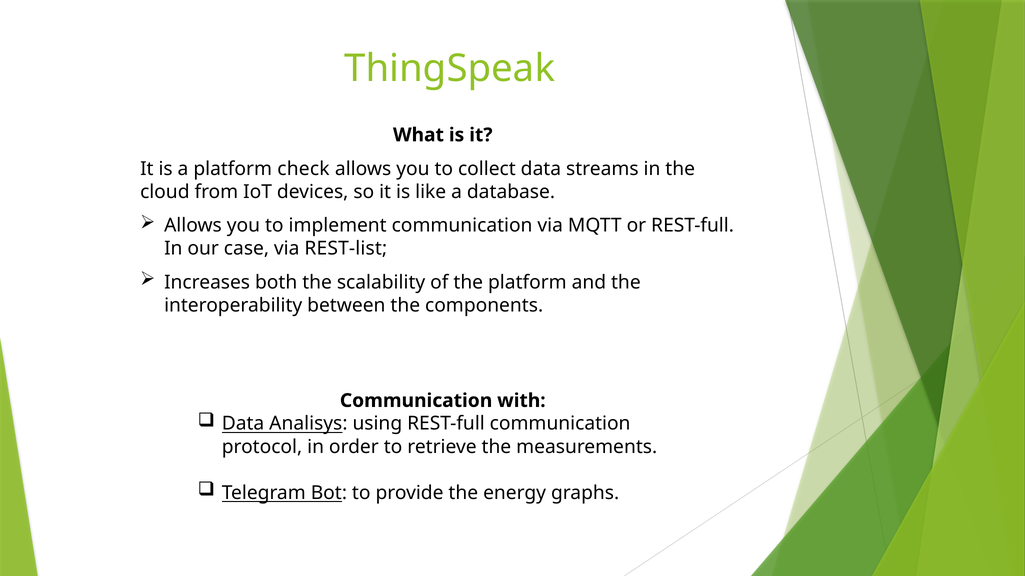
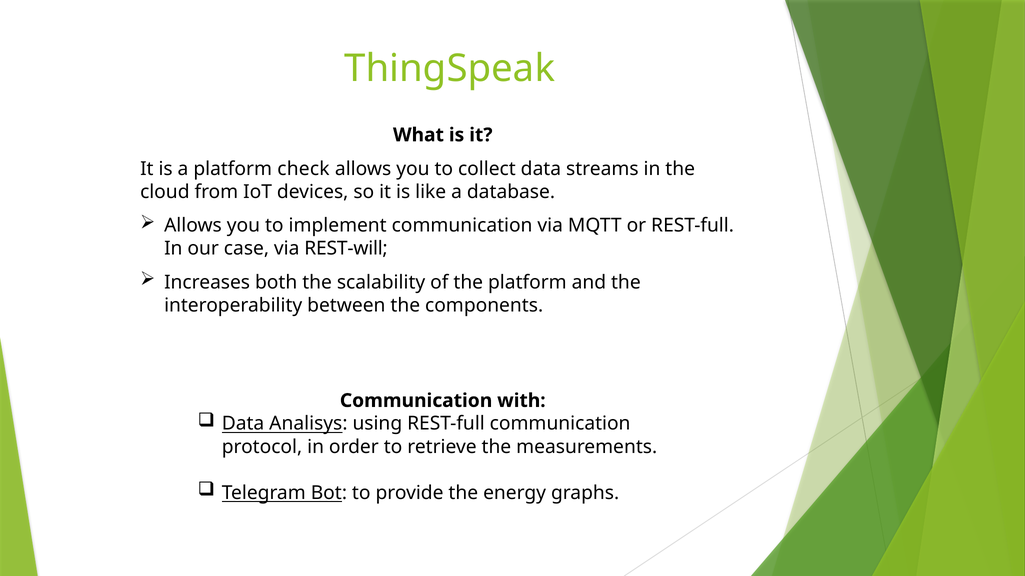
REST-list: REST-list -> REST-will
